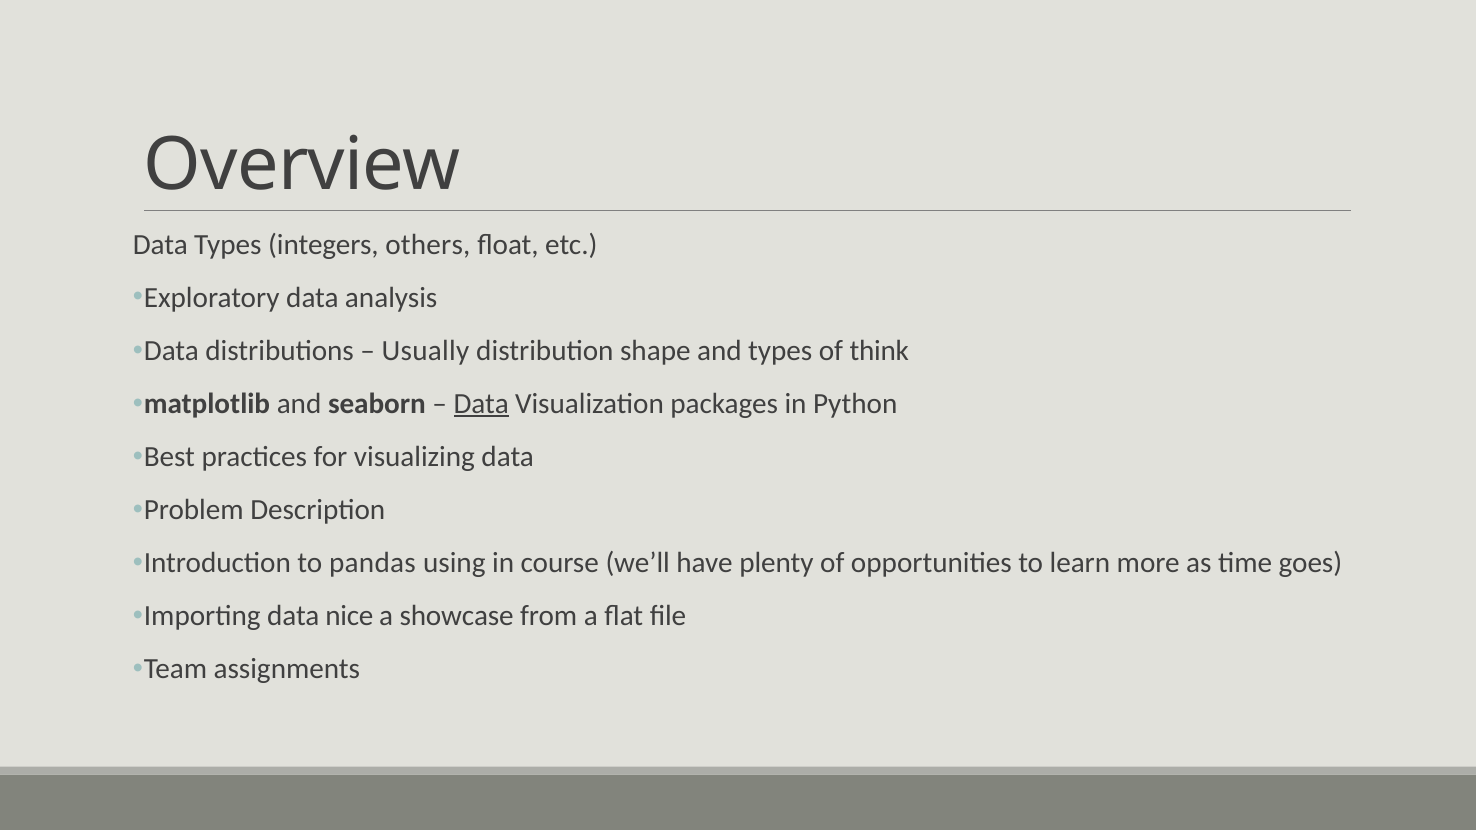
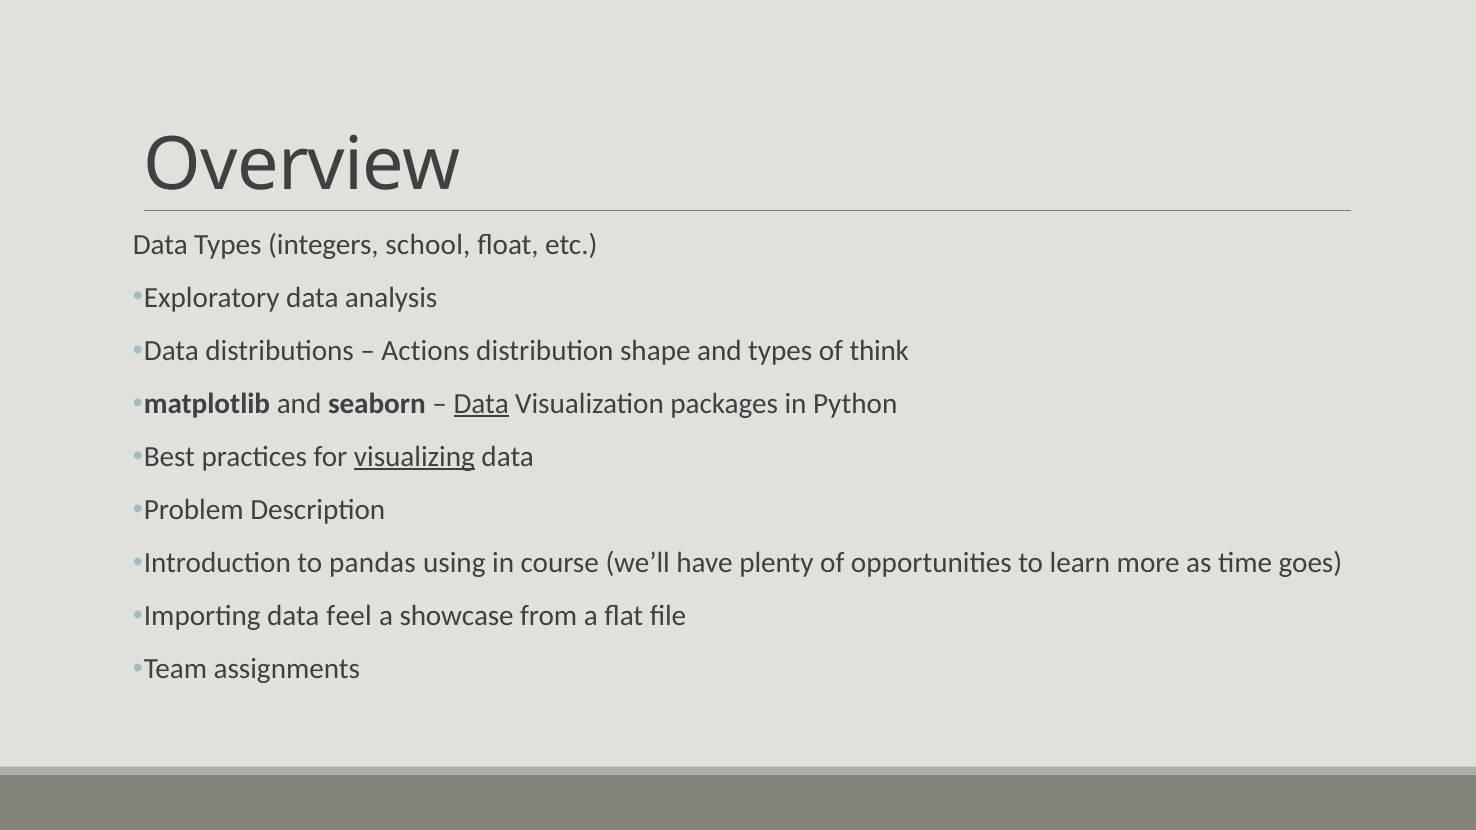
others: others -> school
Usually: Usually -> Actions
visualizing underline: none -> present
nice: nice -> feel
